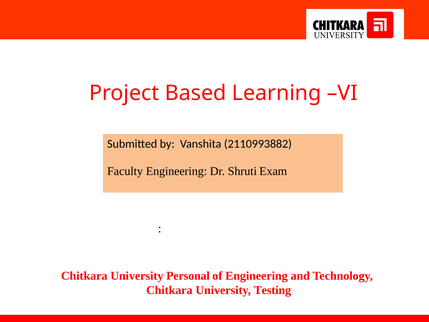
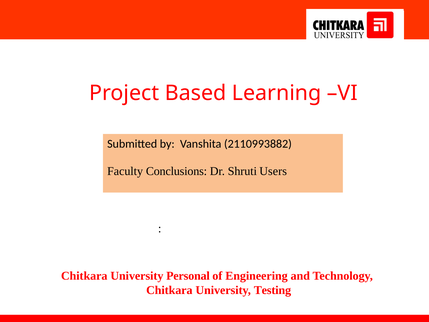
Faculty Engineering: Engineering -> Conclusions
Exam: Exam -> Users
